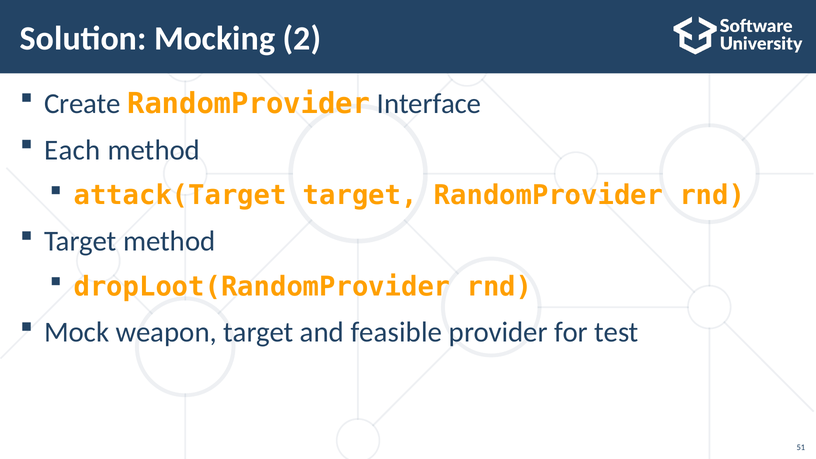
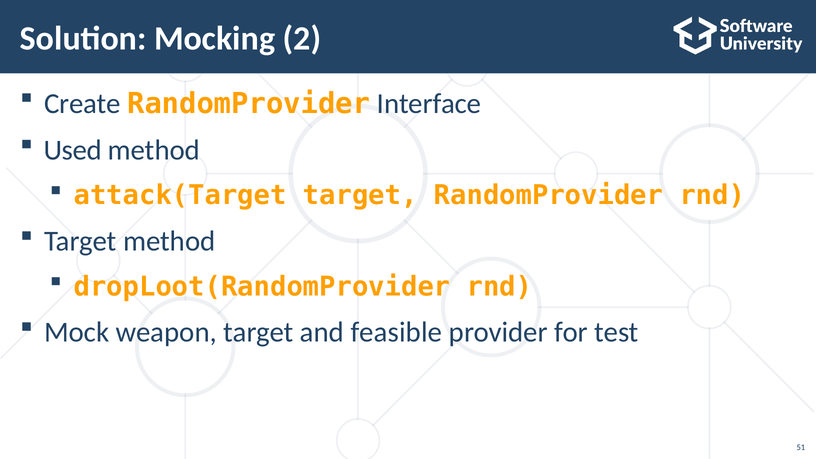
Each: Each -> Used
